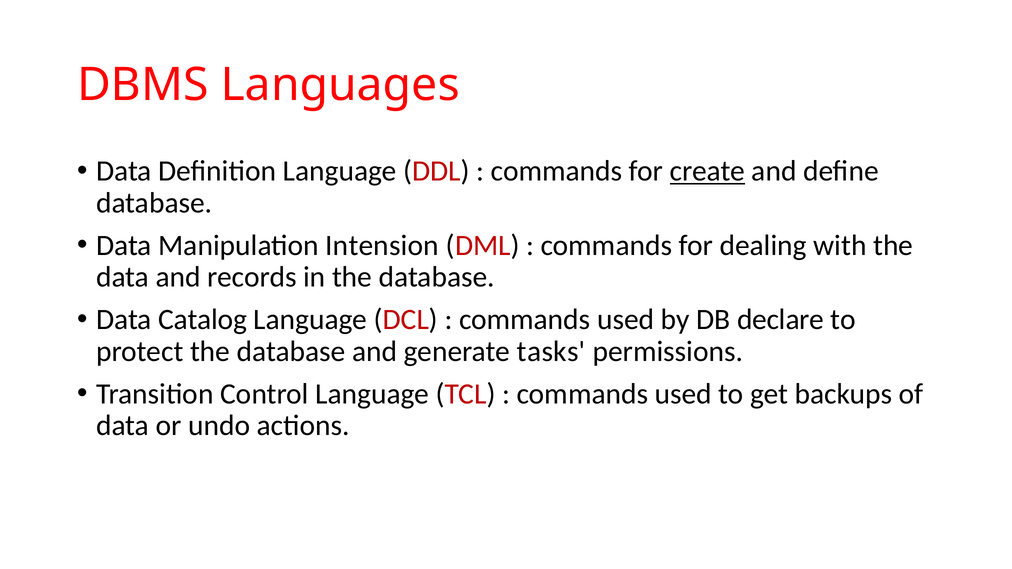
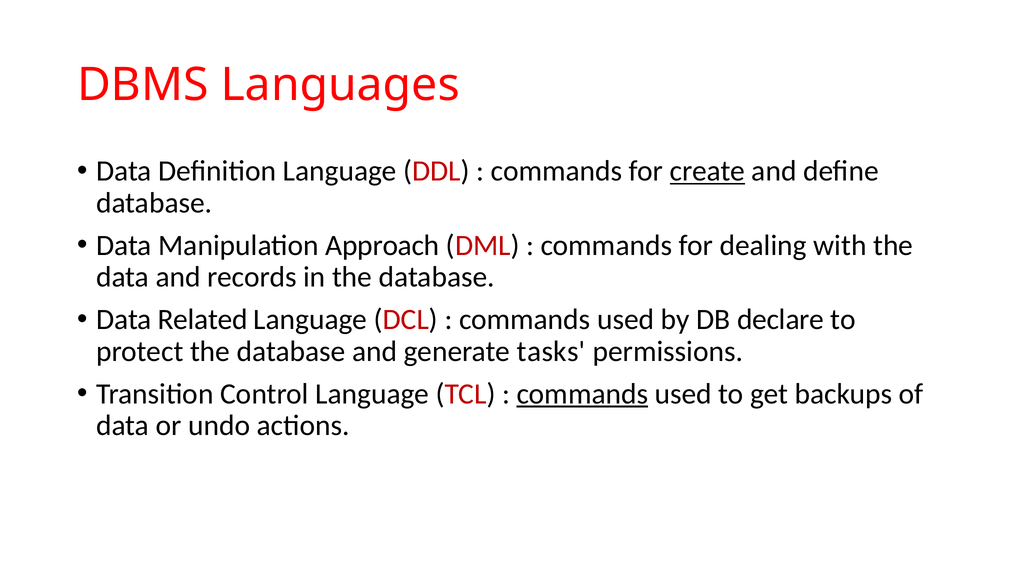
Intension: Intension -> Approach
Catalog: Catalog -> Related
commands at (582, 394) underline: none -> present
